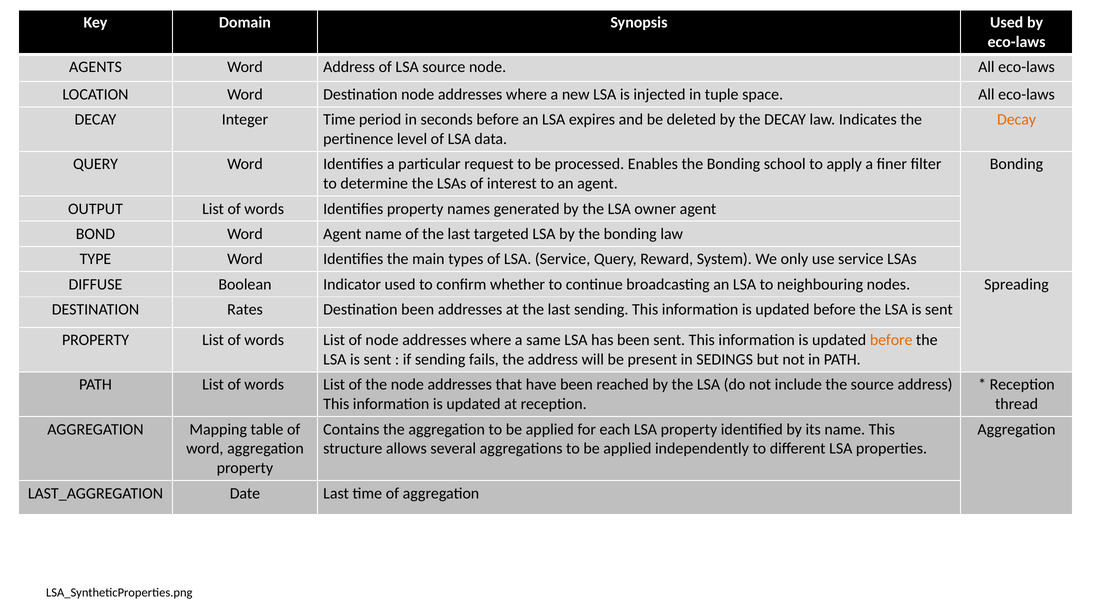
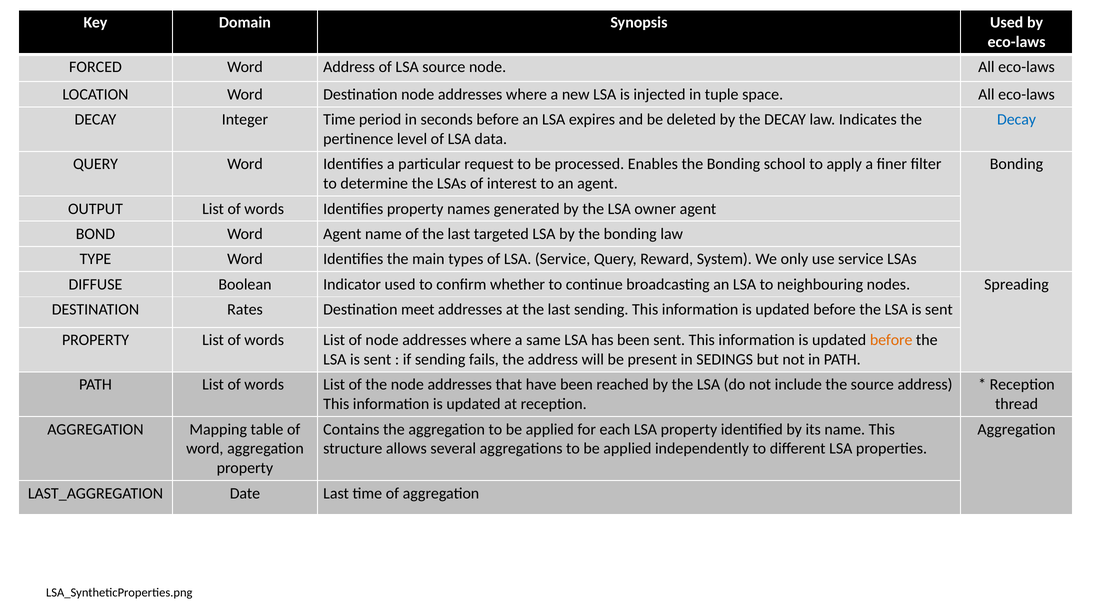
AGENTS: AGENTS -> FORCED
Decay at (1017, 120) colour: orange -> blue
Destination been: been -> meet
